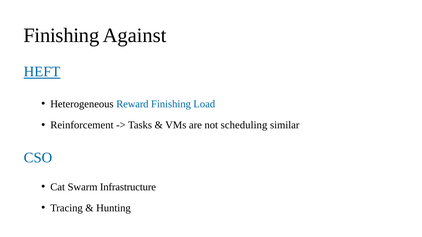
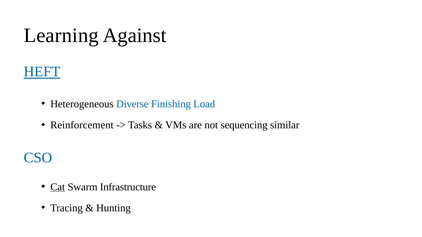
Finishing at (61, 35): Finishing -> Learning
Reward: Reward -> Diverse
scheduling: scheduling -> sequencing
Cat underline: none -> present
